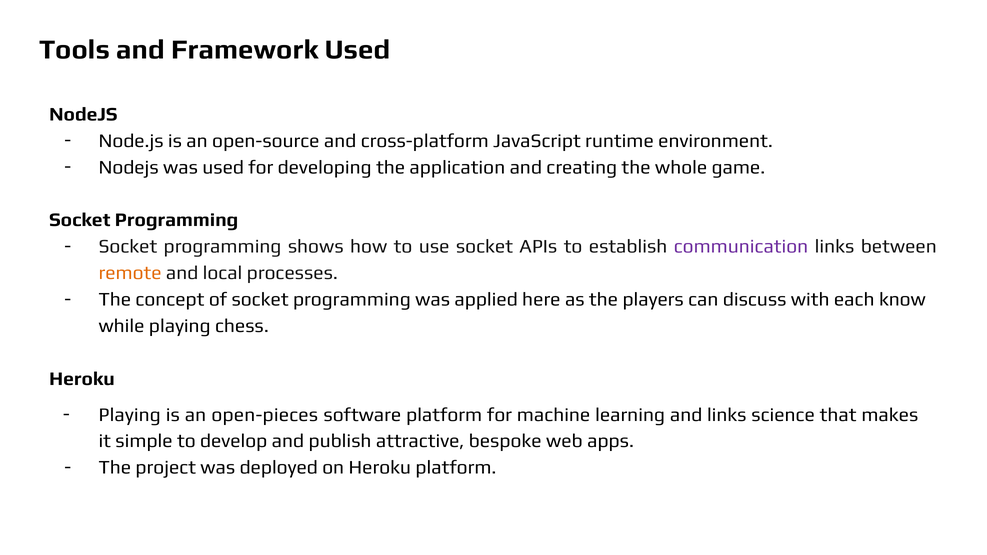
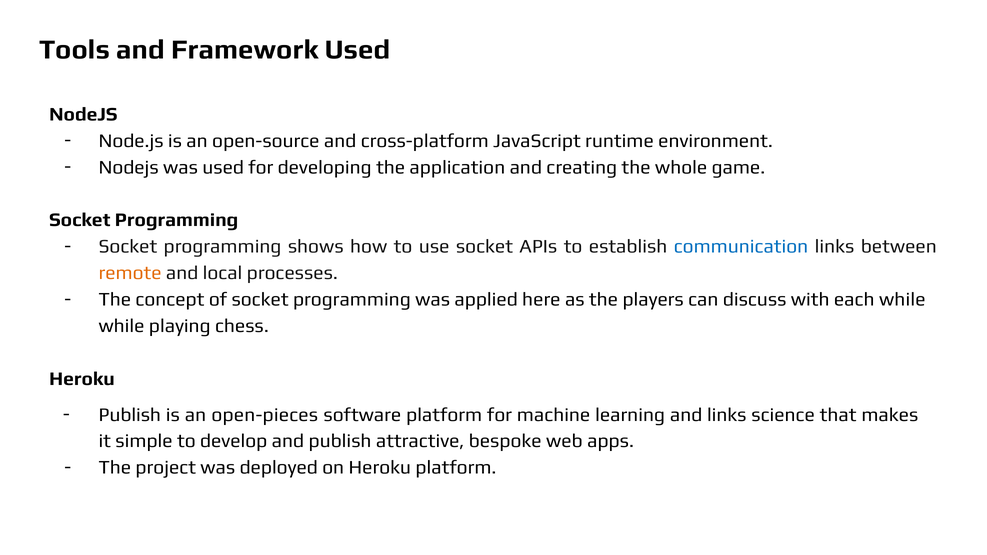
communication colour: purple -> blue
each know: know -> while
Playing at (130, 415): Playing -> Publish
